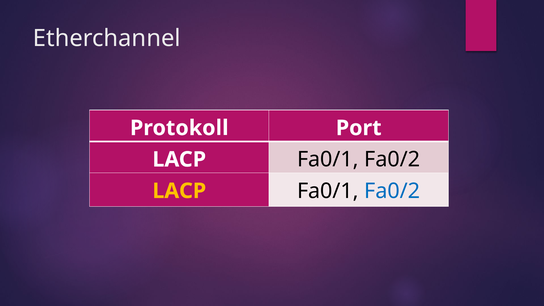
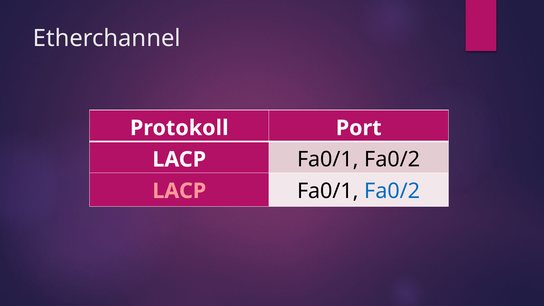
LACP at (179, 191) colour: yellow -> pink
